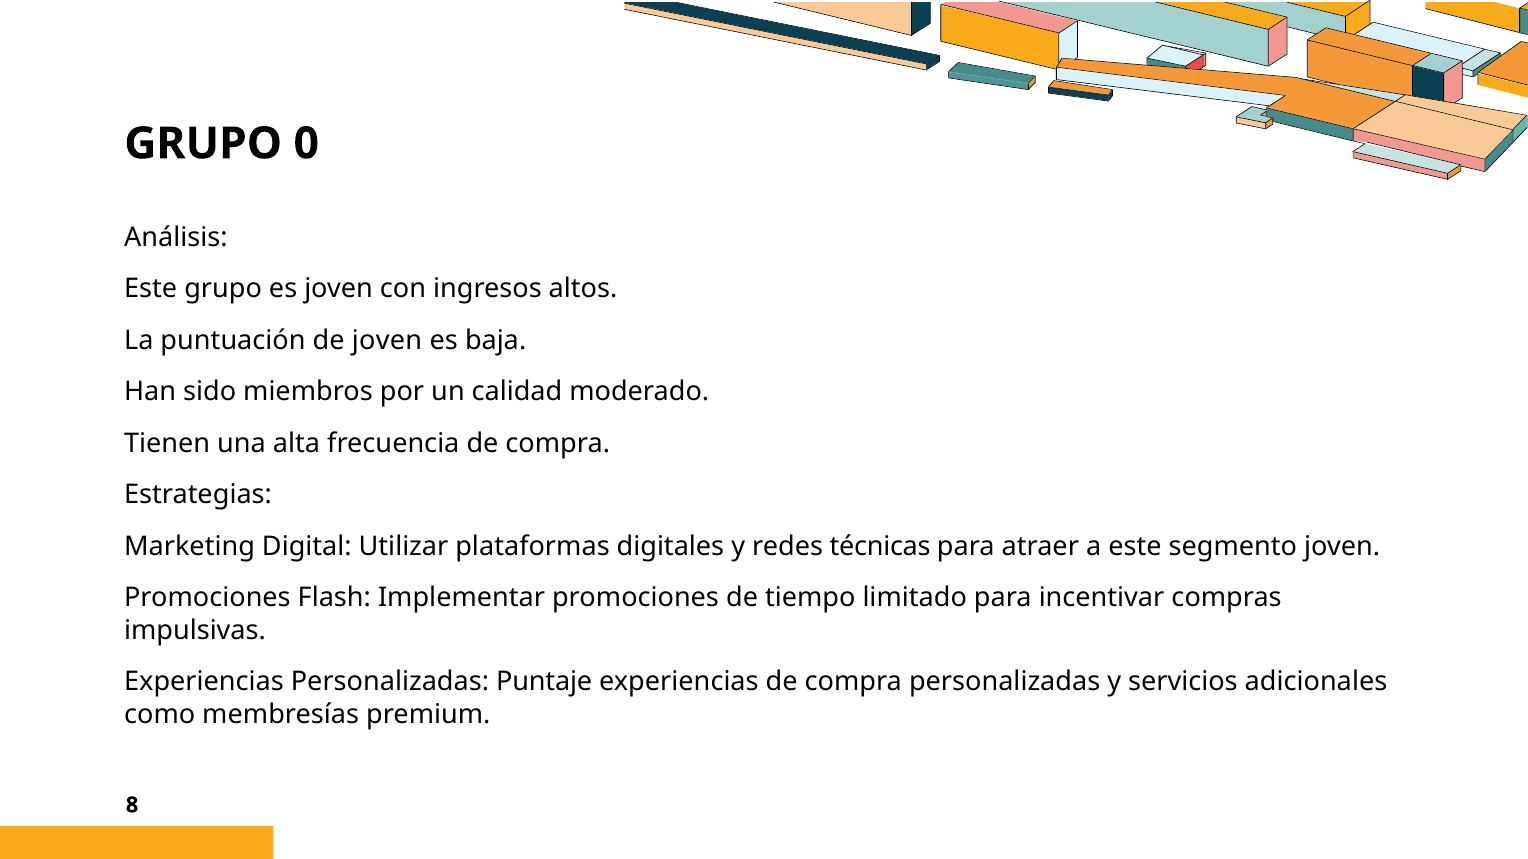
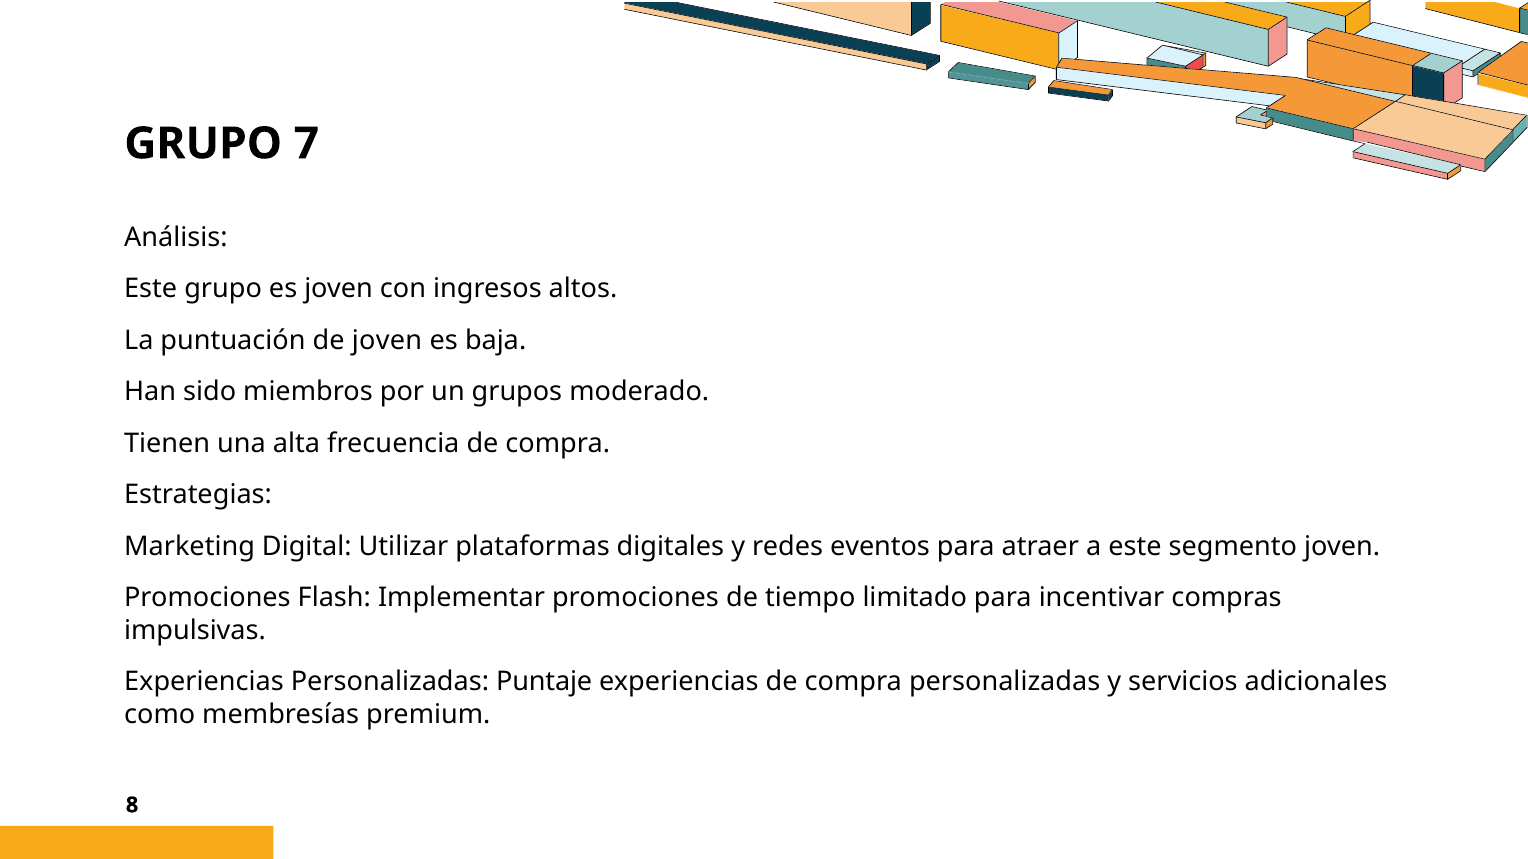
0: 0 -> 7
calidad: calidad -> grupos
técnicas: técnicas -> eventos
